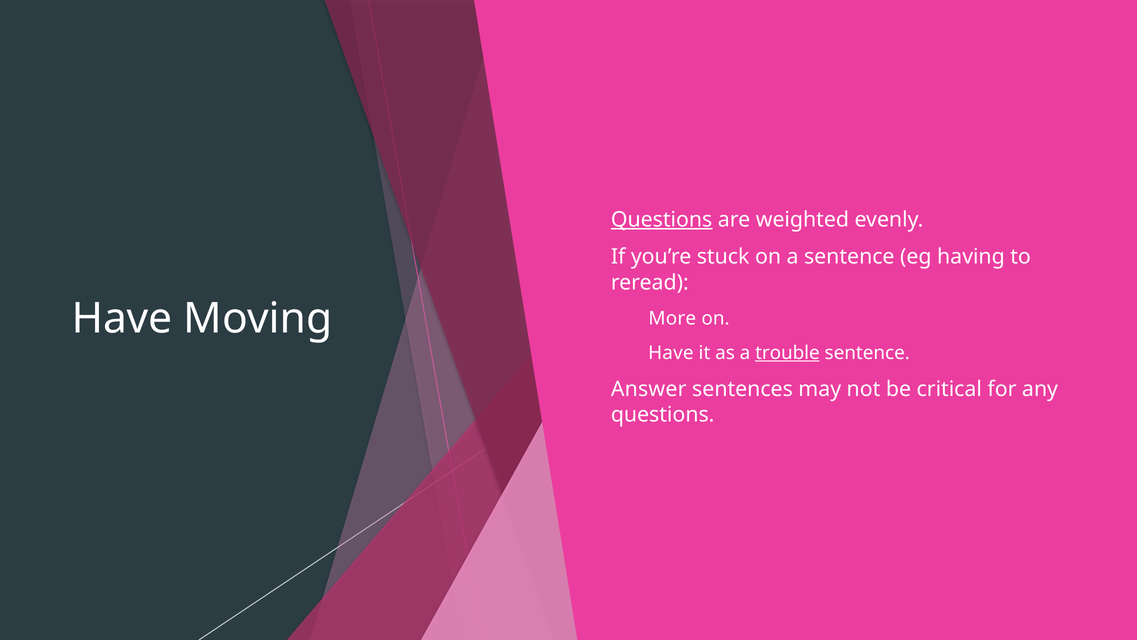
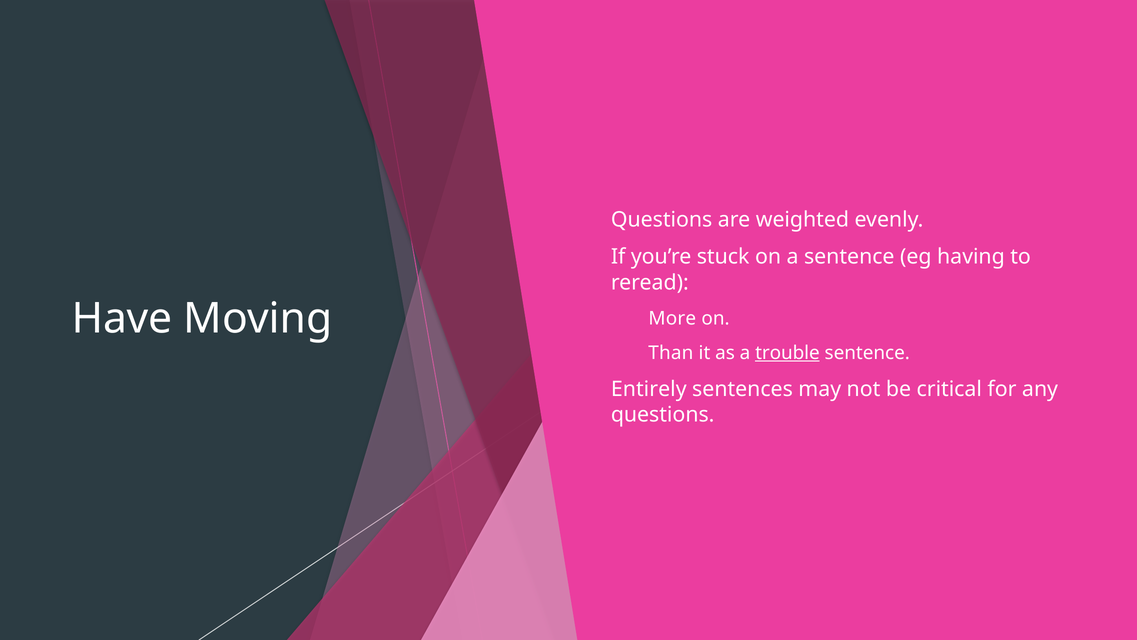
Questions at (662, 219) underline: present -> none
Have at (671, 353): Have -> Than
Answer: Answer -> Entirely
